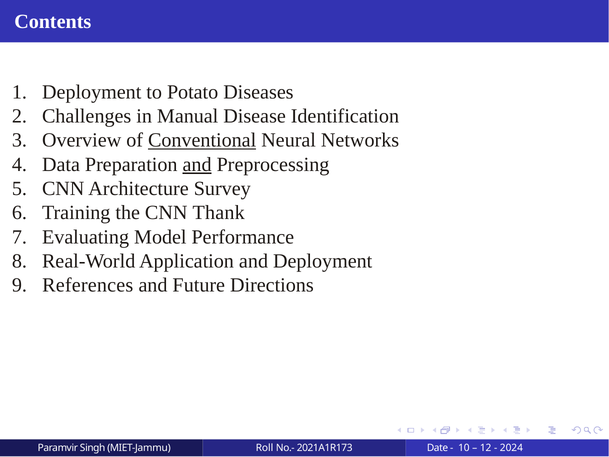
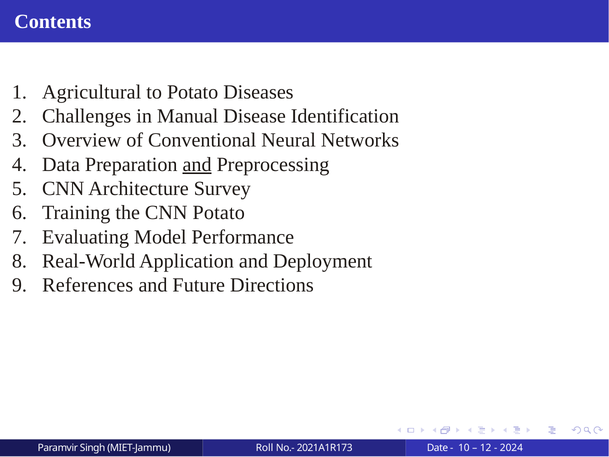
Deployment at (92, 92): Deployment -> Agricultural
Conventional underline: present -> none
CNN Thank: Thank -> Potato
